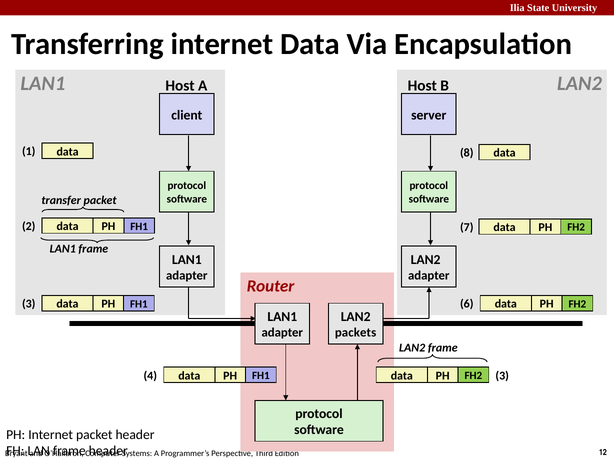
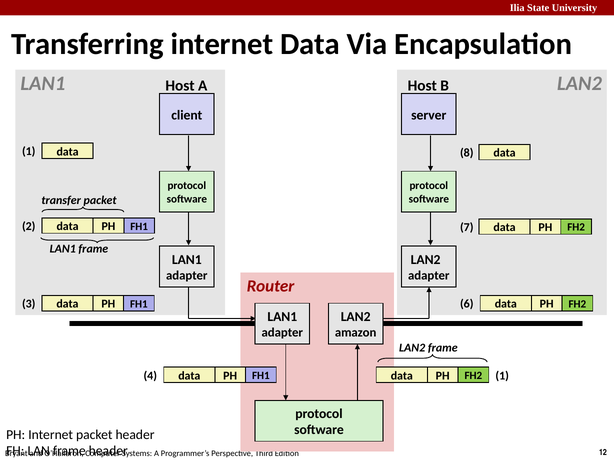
packets: packets -> amazon
FH2 3: 3 -> 1
